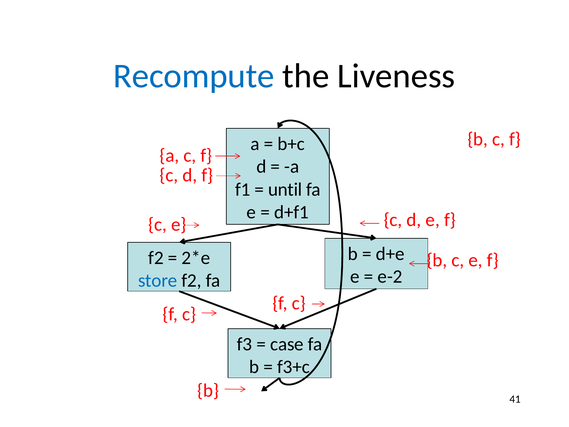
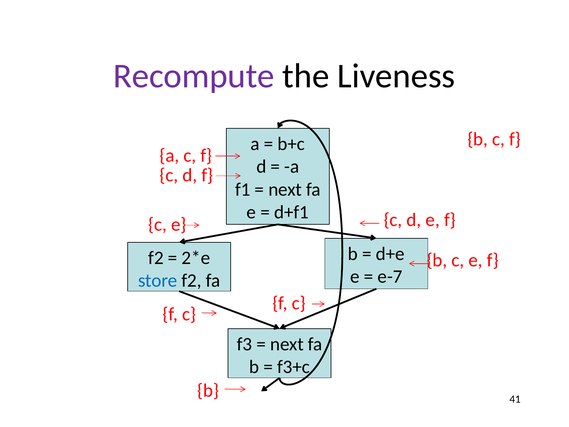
Recompute colour: blue -> purple
until at (285, 189): until -> next
e-2: e-2 -> e-7
case at (287, 344): case -> next
